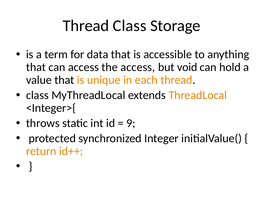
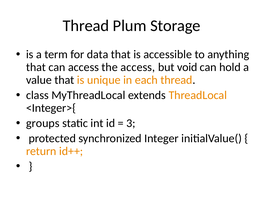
Thread Class: Class -> Plum
throws: throws -> groups
9: 9 -> 3
